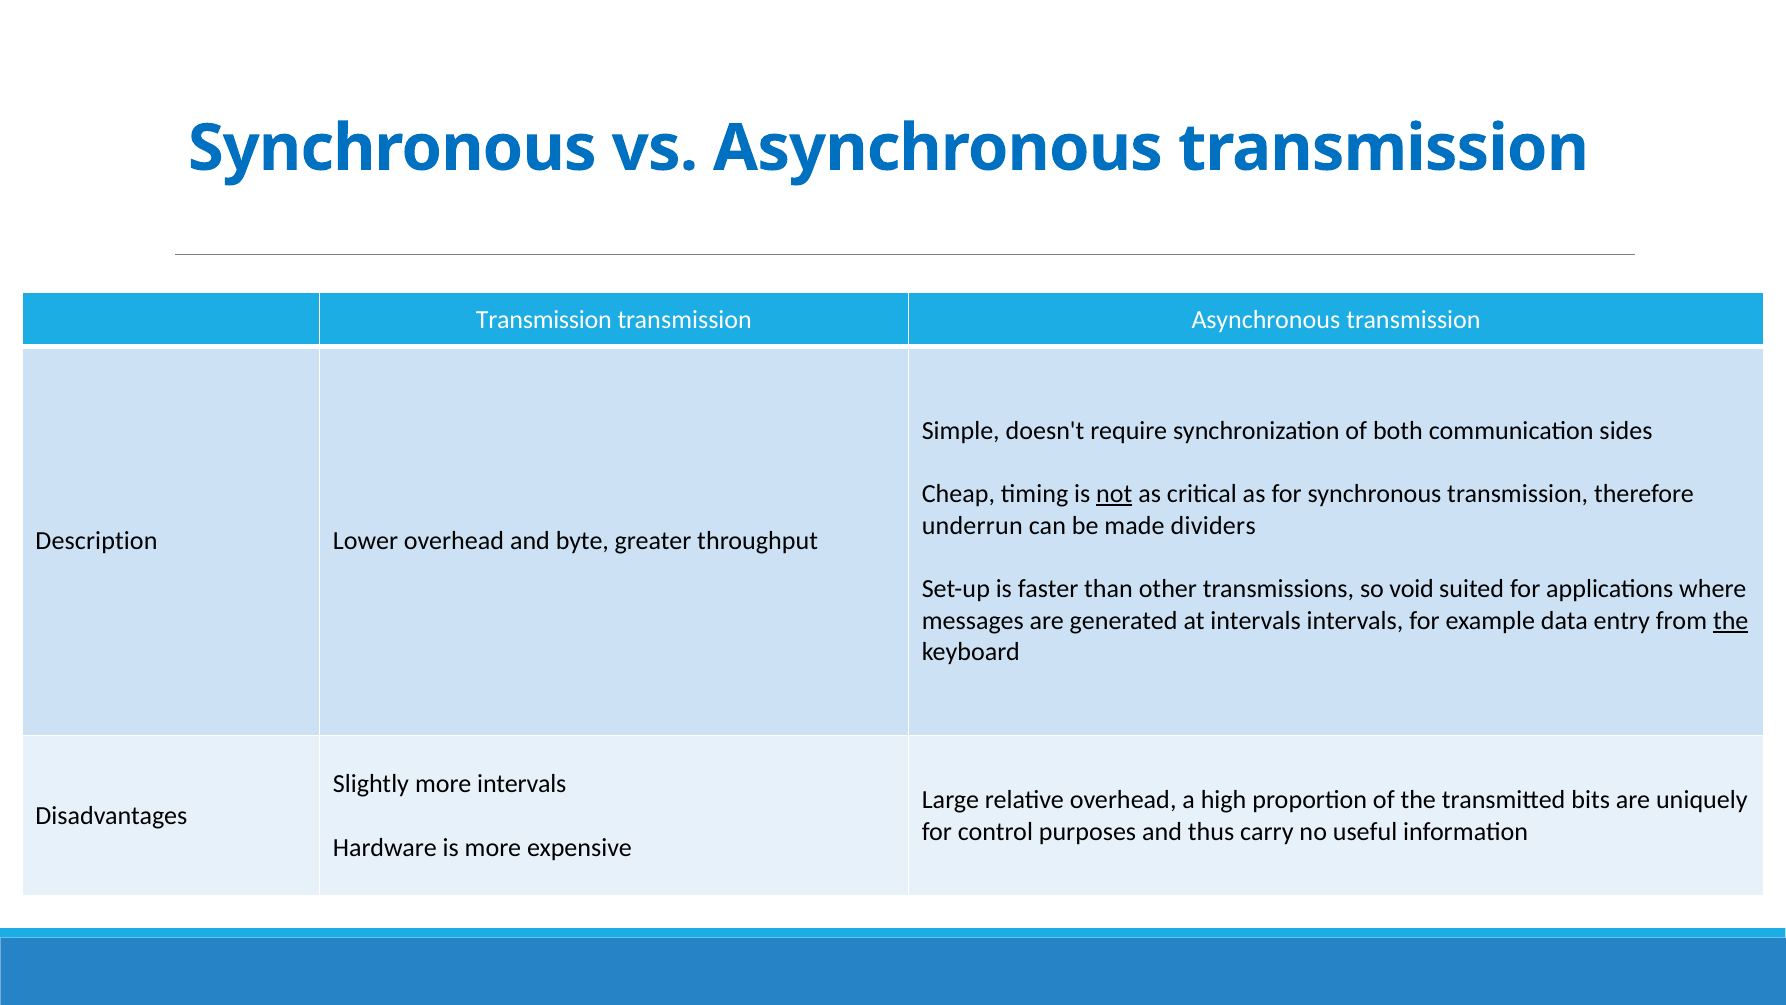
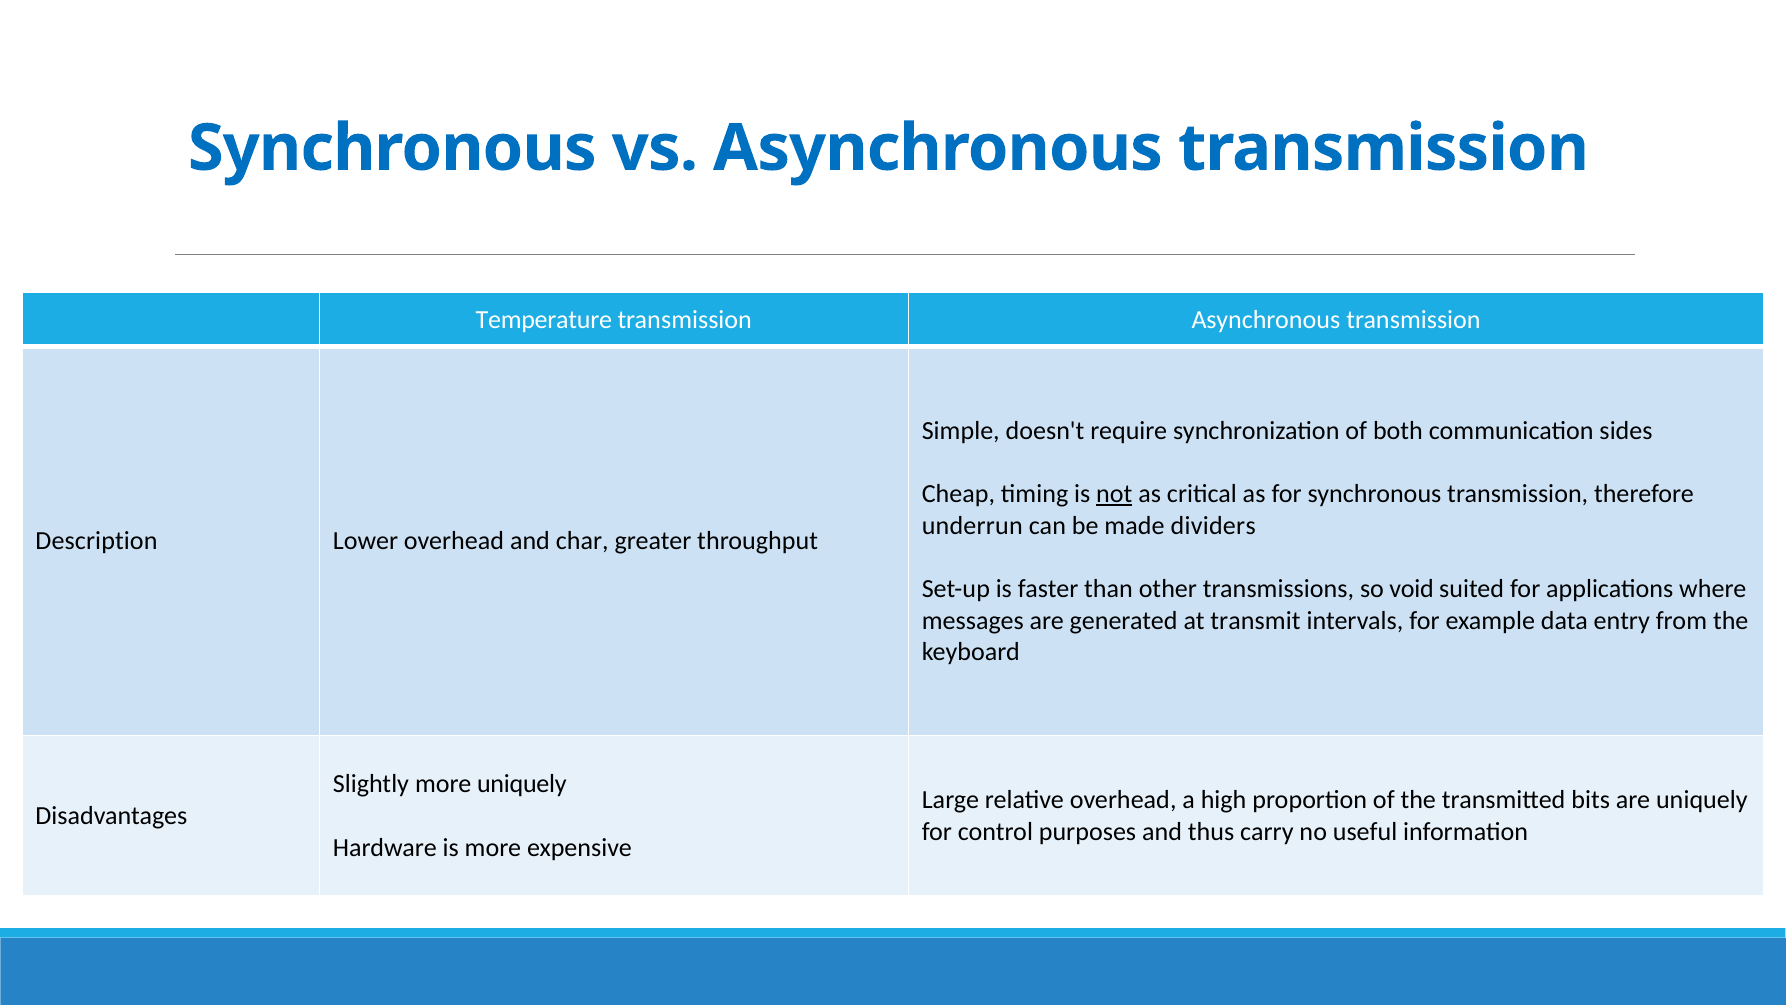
Transmission at (544, 320): Transmission -> Temperature
byte: byte -> char
at intervals: intervals -> transmit
the at (1731, 620) underline: present -> none
more intervals: intervals -> uniquely
